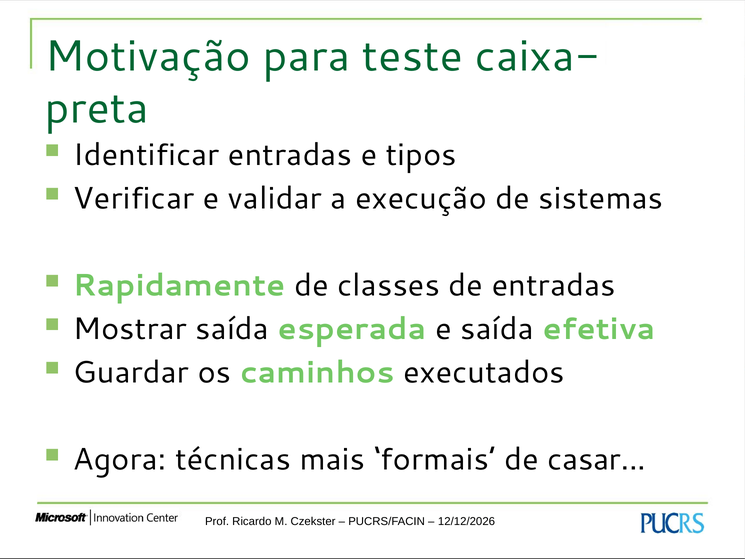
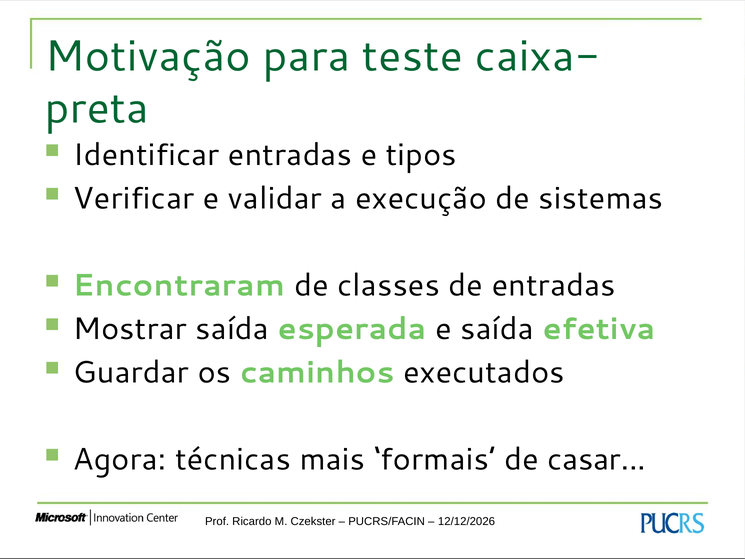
Rapidamente: Rapidamente -> Encontraram
